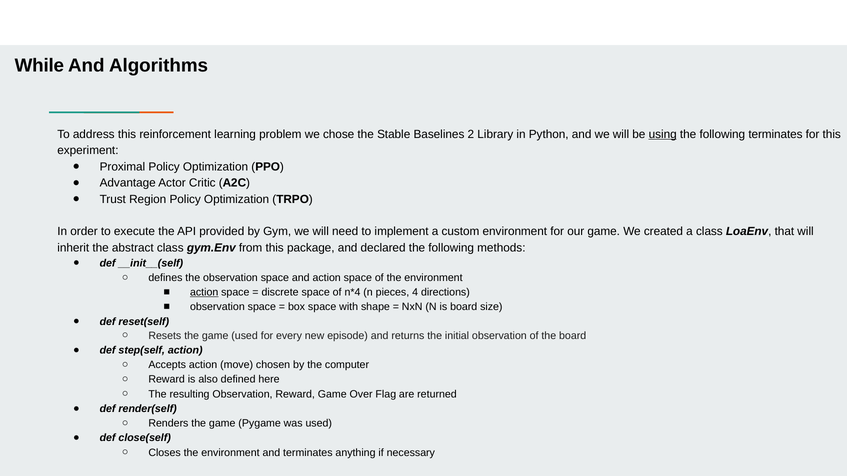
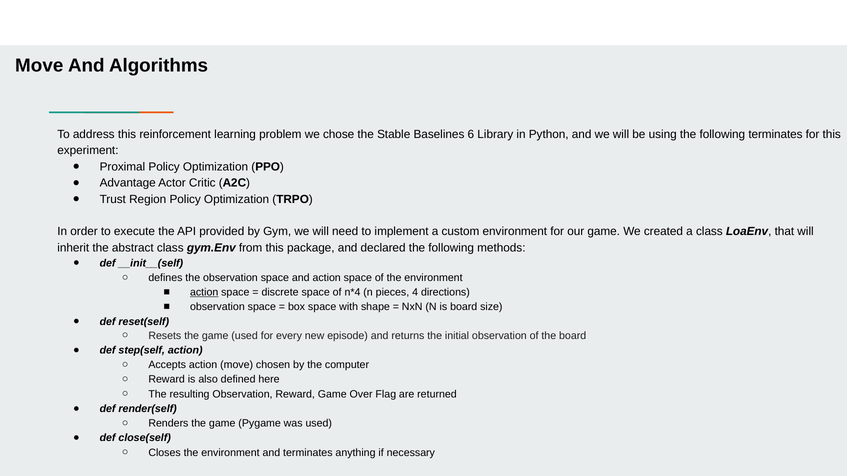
While at (39, 66): While -> Move
2: 2 -> 6
using underline: present -> none
